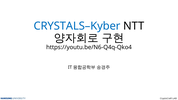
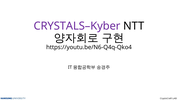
CRYSTALS–Kyber colour: blue -> purple
